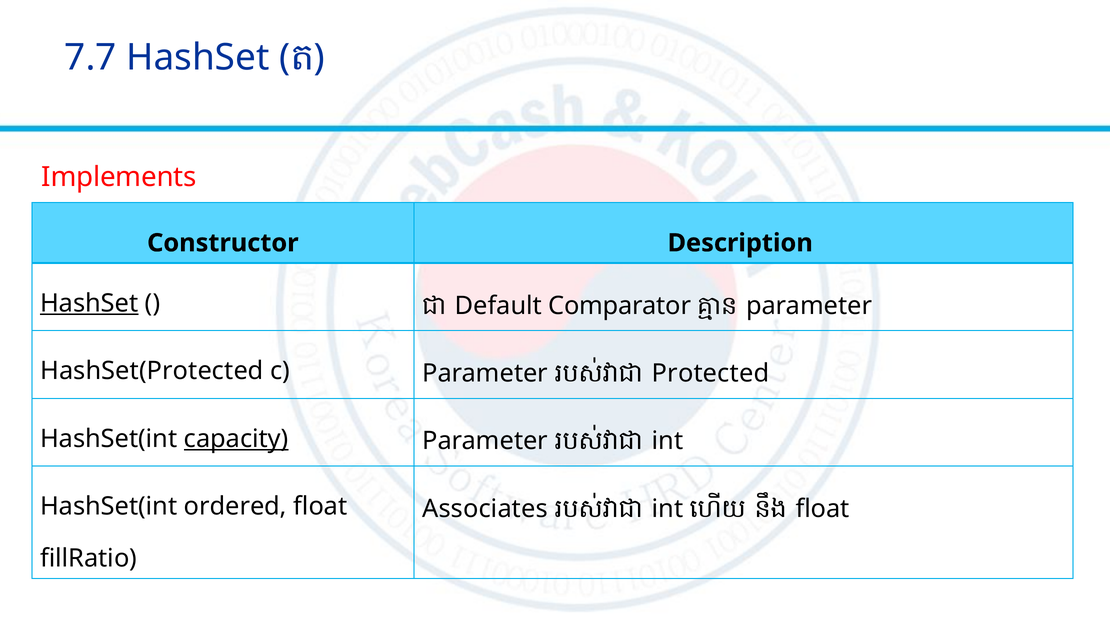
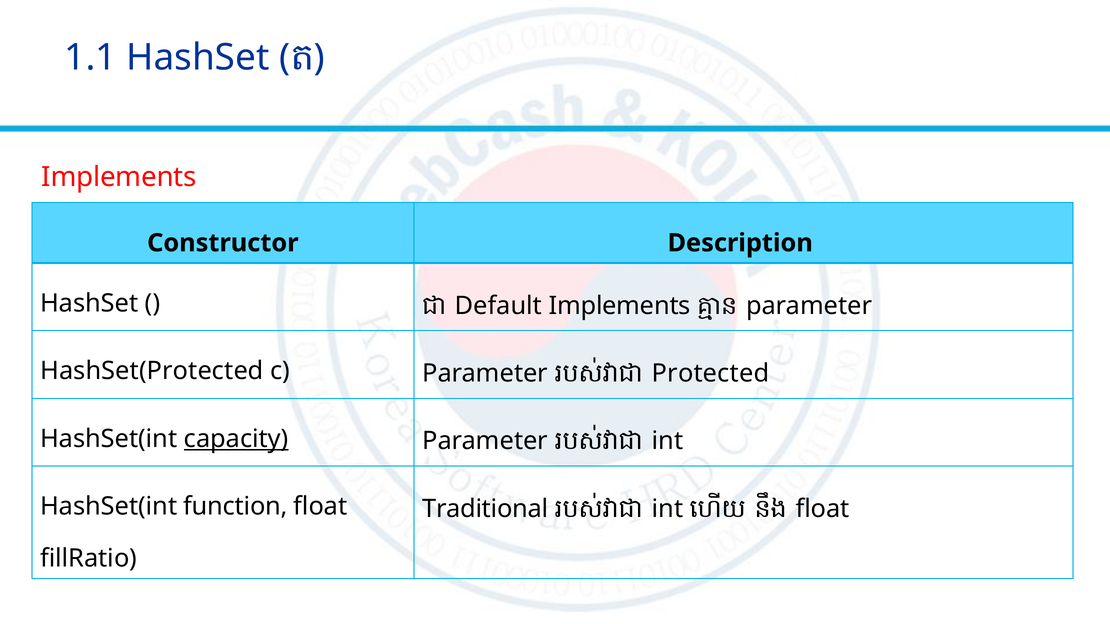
7.7: 7.7 -> 1.1
HashSet at (89, 304) underline: present -> none
Default Comparator: Comparator -> Implements
ordered: ordered -> function
Associates: Associates -> Traditional
